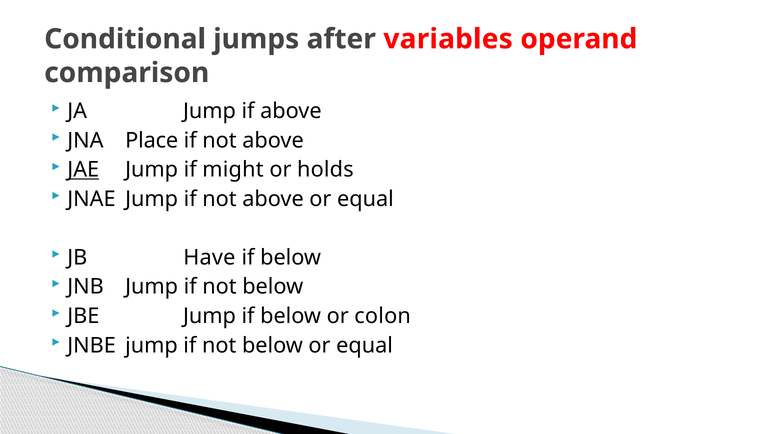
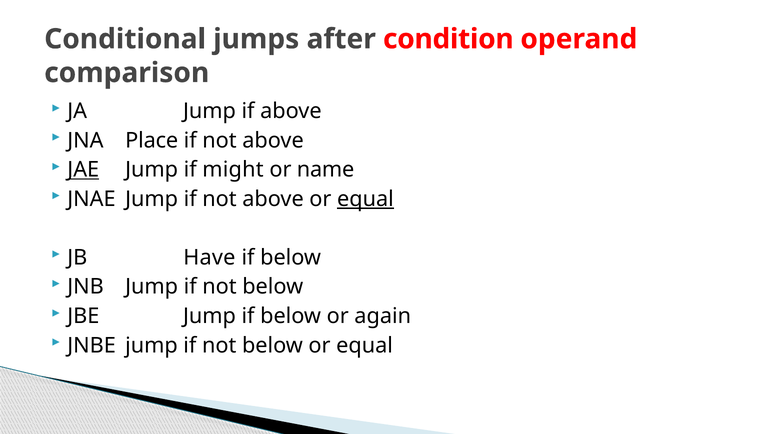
variables: variables -> condition
holds: holds -> name
equal at (365, 199) underline: none -> present
colon: colon -> again
